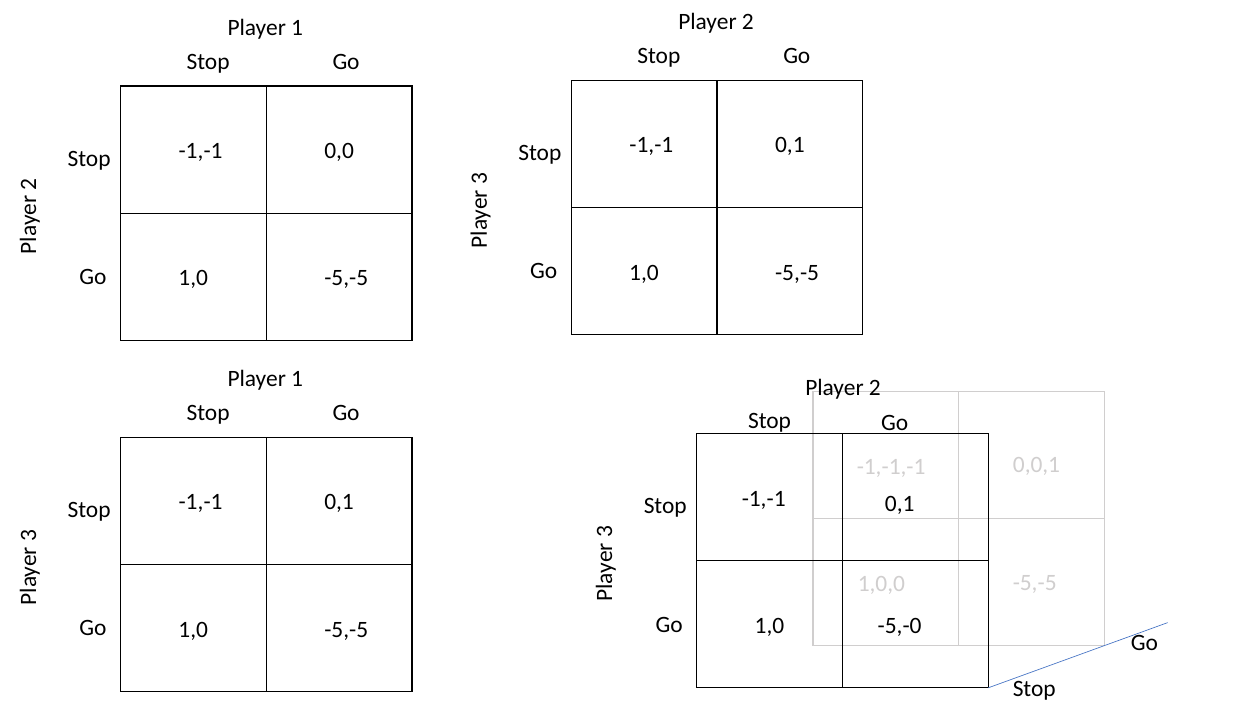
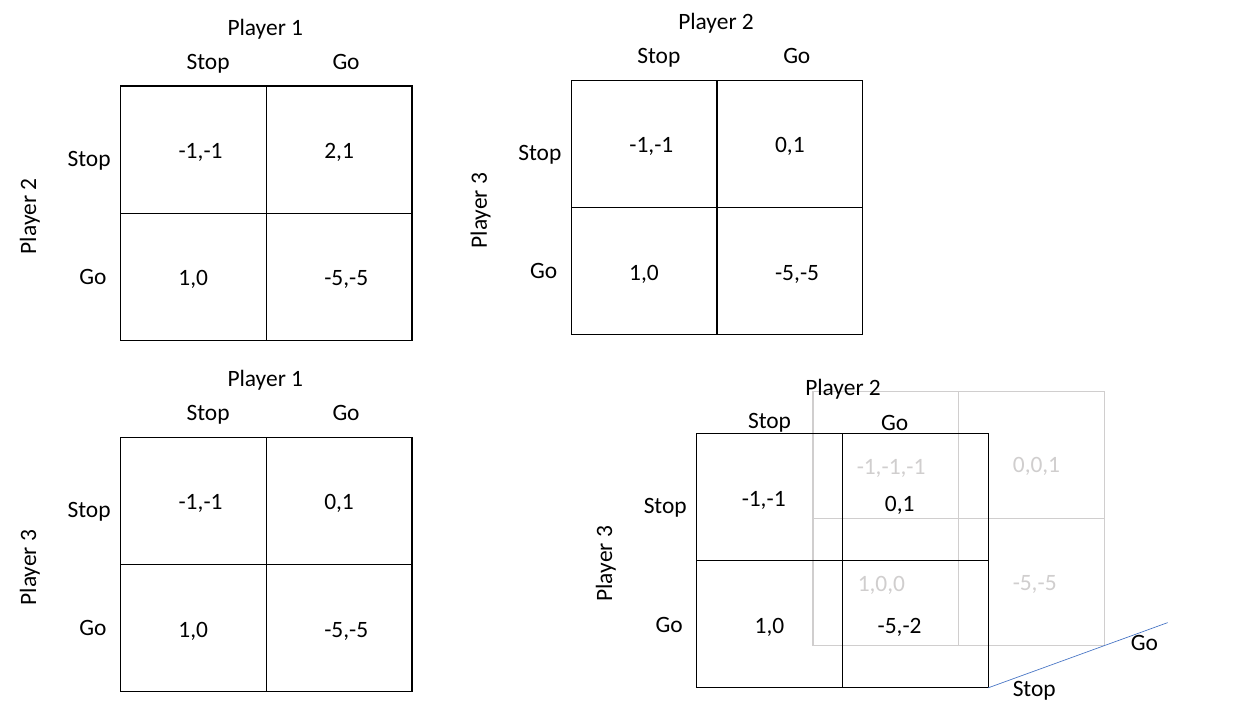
0,0: 0,0 -> 2,1
-5,-0: -5,-0 -> -5,-2
